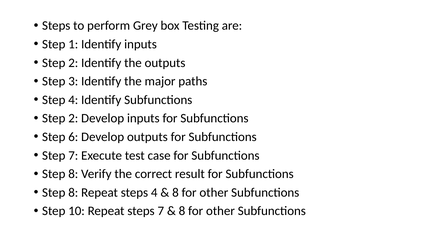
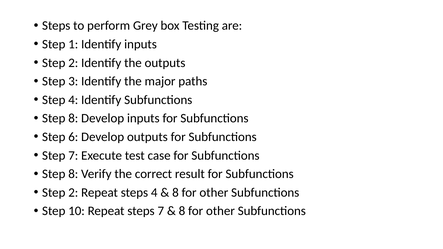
2 at (73, 118): 2 -> 8
8 at (73, 193): 8 -> 2
